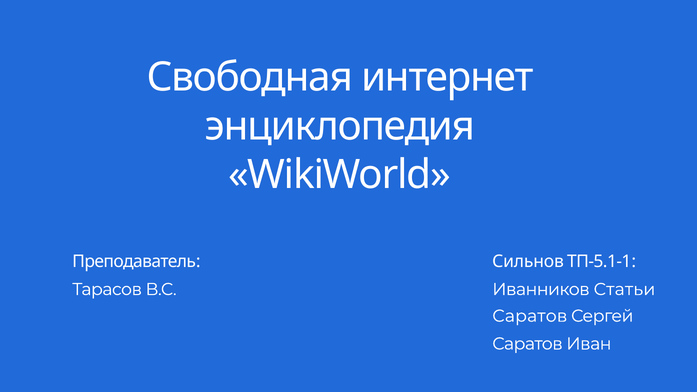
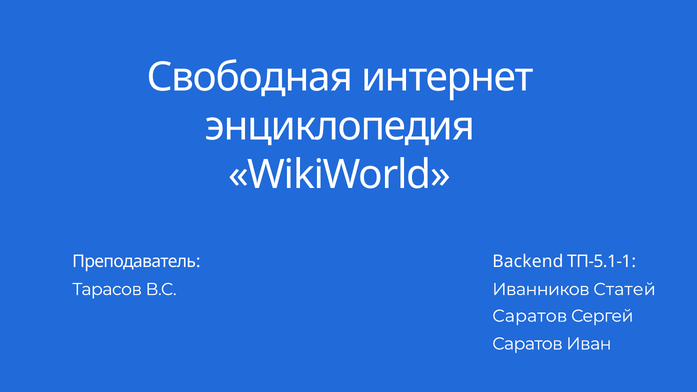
Сильнов: Сильнов -> Backend
Статьи: Статьи -> Статей
